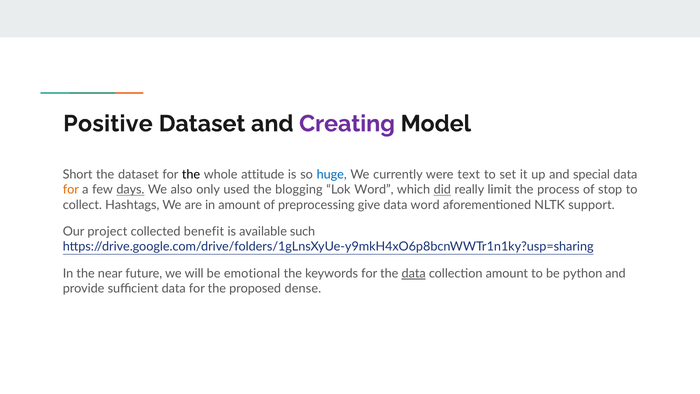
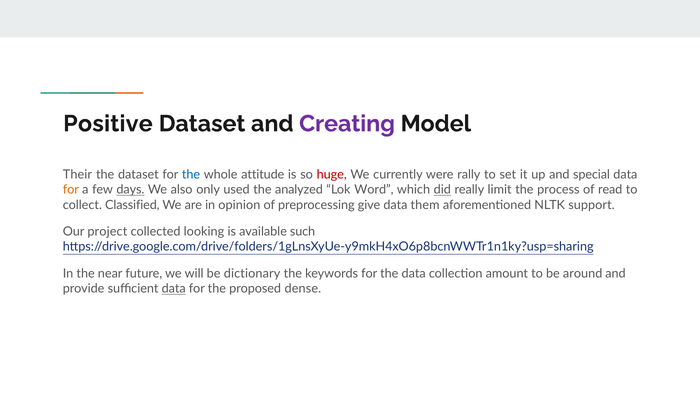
Short: Short -> Their
the at (191, 175) colour: black -> blue
huge colour: blue -> red
text: text -> rally
blogging: blogging -> analyzed
stop: stop -> read
Hashtags: Hashtags -> Classified
in amount: amount -> opinion
data word: word -> them
benefit: benefit -> looking
emotional: emotional -> dictionary
data at (414, 273) underline: present -> none
python: python -> around
data at (174, 289) underline: none -> present
